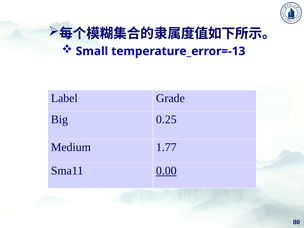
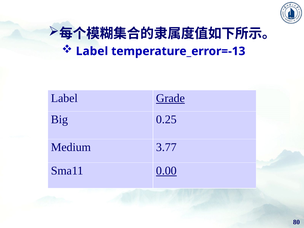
Small at (92, 51): Small -> Label
Grade underline: none -> present
1.77: 1.77 -> 3.77
